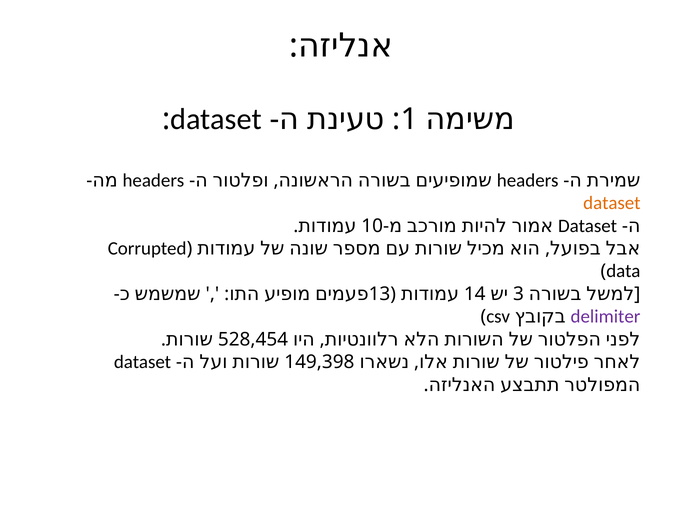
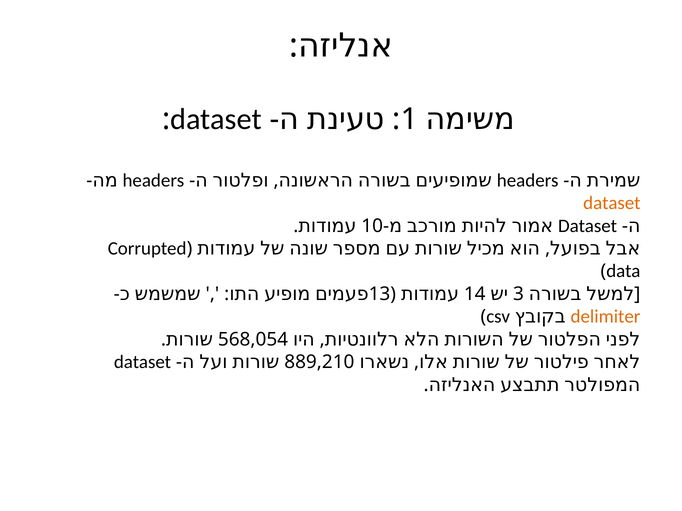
delimiter colour: purple -> orange
528,454: 528,454 -> 568,054
149,398: 149,398 -> 889,210
